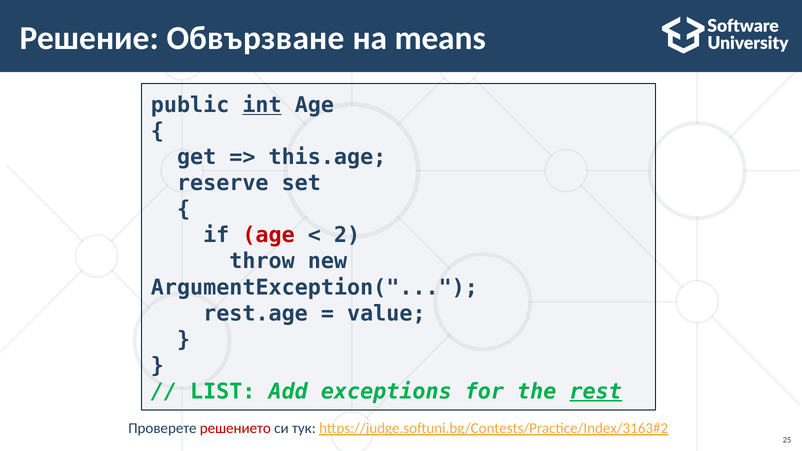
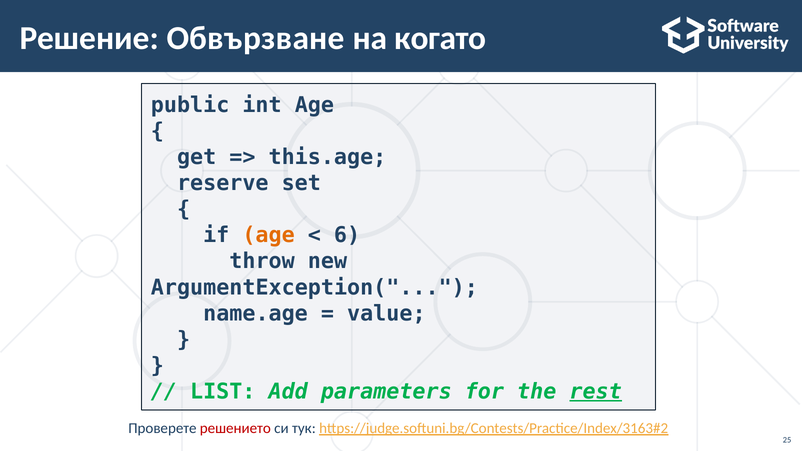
means: means -> когато
int underline: present -> none
age at (269, 235) colour: red -> orange
2: 2 -> 6
rest.age: rest.age -> name.age
exceptions: exceptions -> parameters
